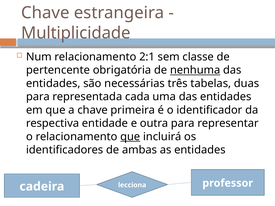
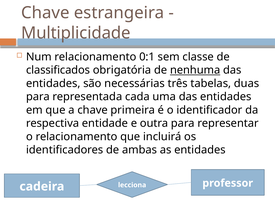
2:1: 2:1 -> 0:1
pertencente: pertencente -> classificados
que at (130, 137) underline: present -> none
